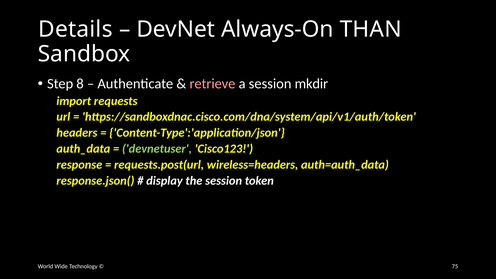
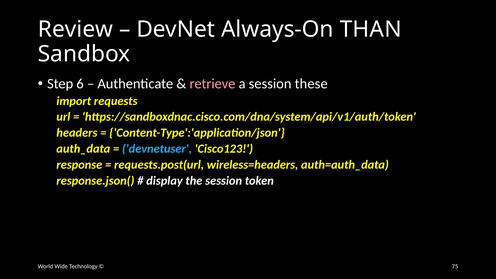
Details: Details -> Review
8: 8 -> 6
mkdir: mkdir -> these
devnetuser colour: light green -> light blue
